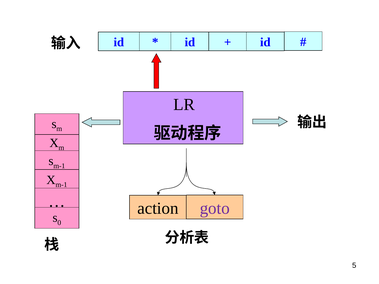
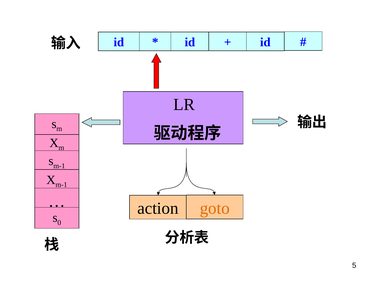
goto colour: purple -> orange
